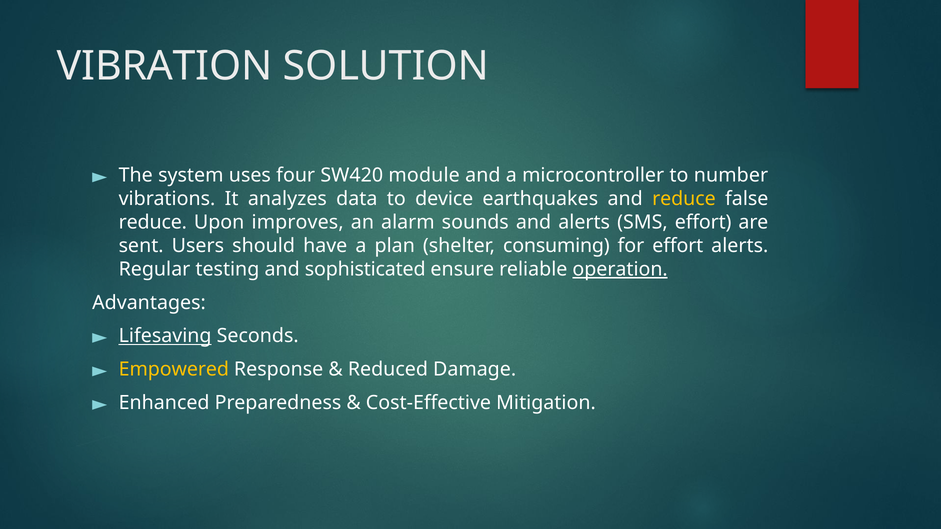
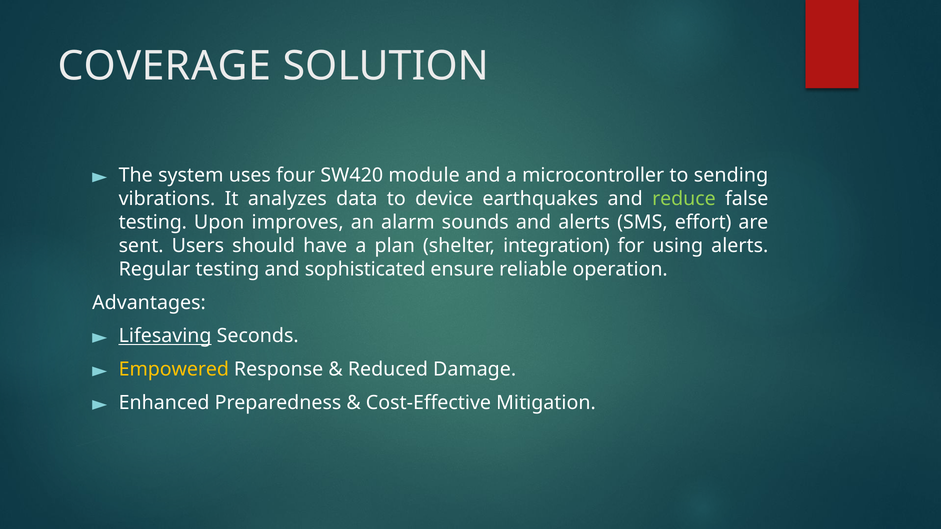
VIBRATION: VIBRATION -> COVERAGE
number: number -> sending
reduce at (684, 199) colour: yellow -> light green
reduce at (153, 222): reduce -> testing
consuming: consuming -> integration
for effort: effort -> using
operation underline: present -> none
